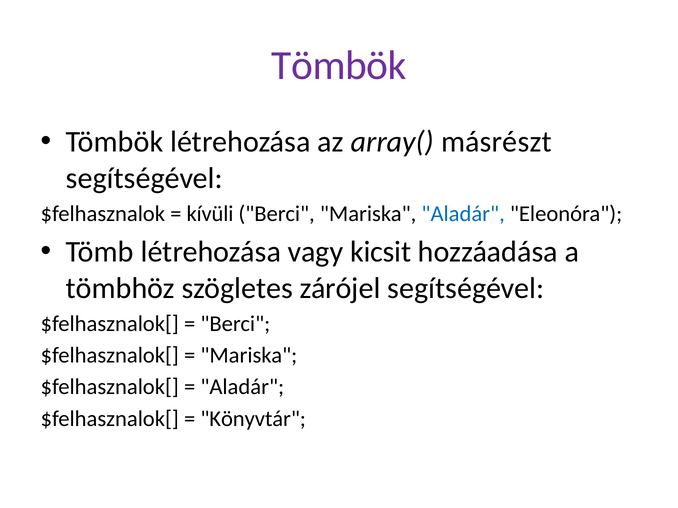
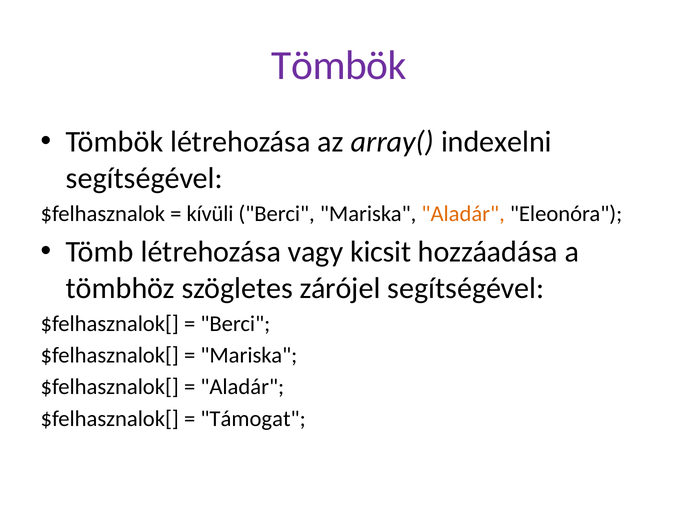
másrészt: másrészt -> indexelni
Aladár at (463, 214) colour: blue -> orange
Könyvtár: Könyvtár -> Támogat
